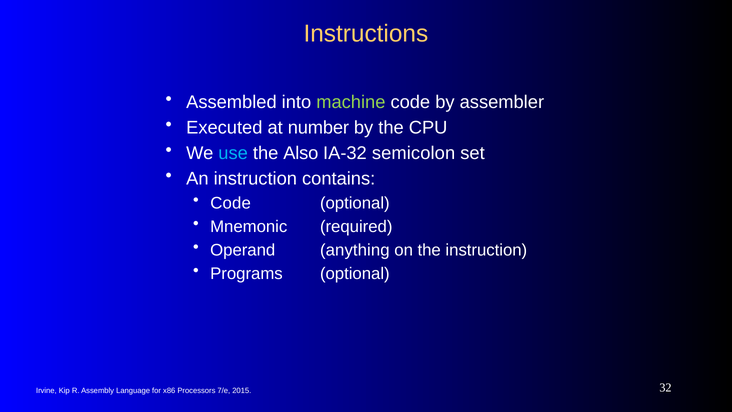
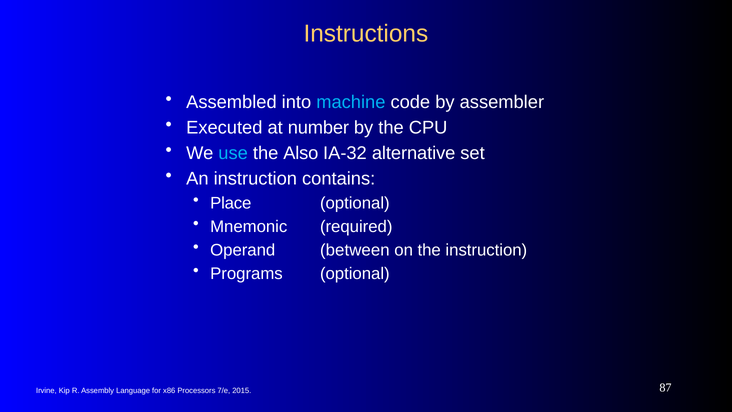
machine colour: light green -> light blue
semicolon: semicolon -> alternative
Code at (231, 203): Code -> Place
anything: anything -> between
32: 32 -> 87
